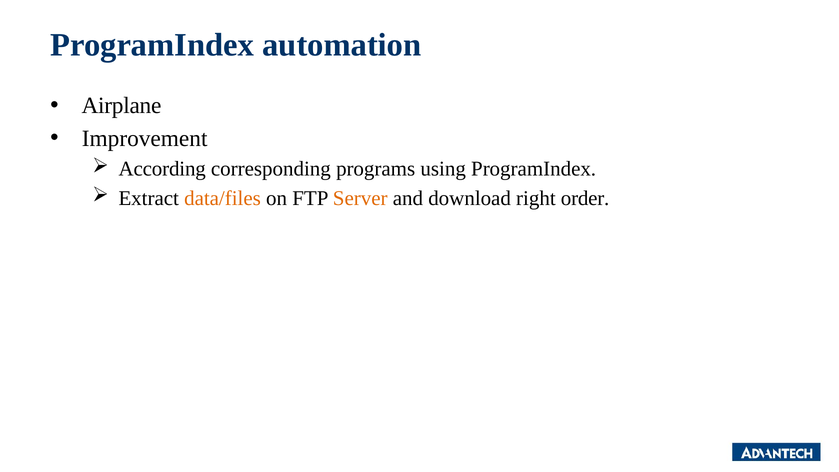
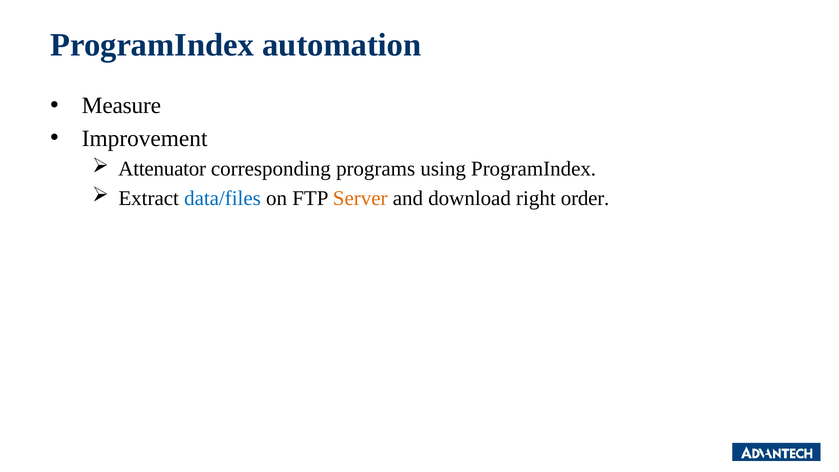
Airplane: Airplane -> Measure
According: According -> Attenuator
data/files colour: orange -> blue
